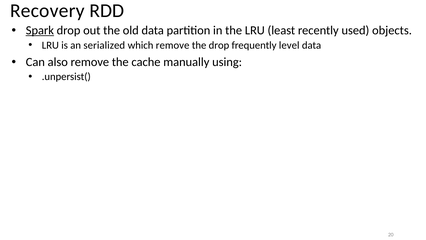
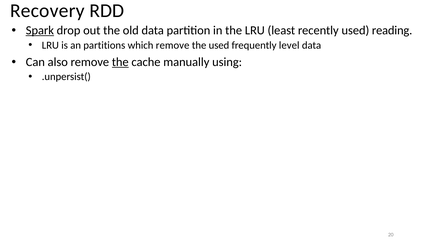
objects: objects -> reading
serialized: serialized -> partitions
the drop: drop -> used
the at (120, 62) underline: none -> present
